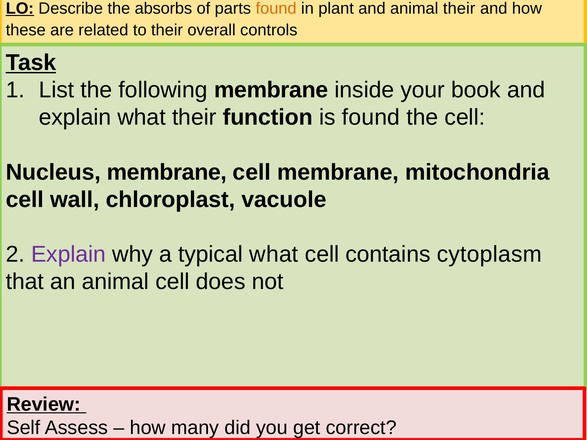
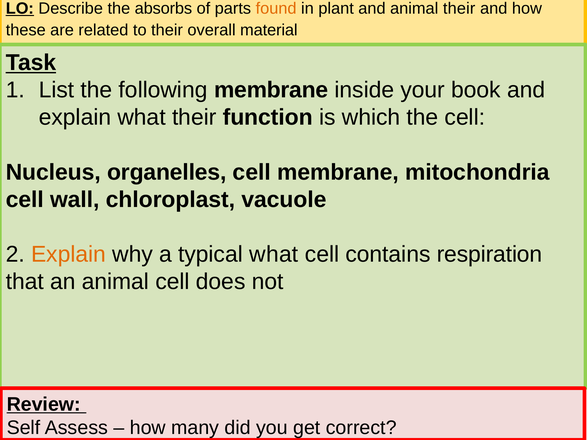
controls: controls -> material
is found: found -> which
Nucleus membrane: membrane -> organelles
Explain at (69, 254) colour: purple -> orange
cytoplasm: cytoplasm -> respiration
